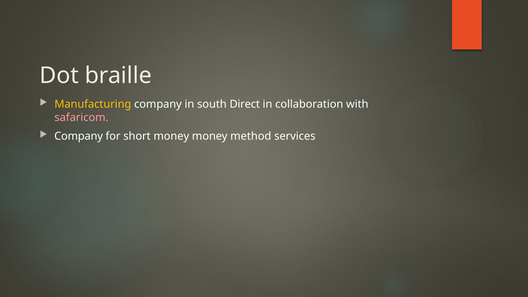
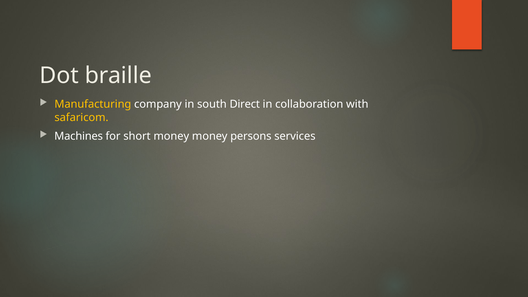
safaricom colour: pink -> yellow
Company at (79, 136): Company -> Machines
method: method -> persons
